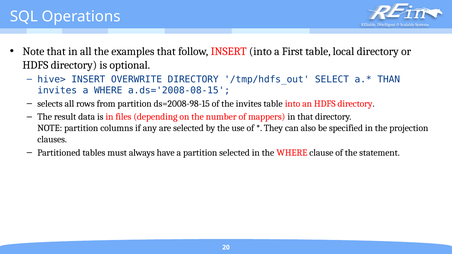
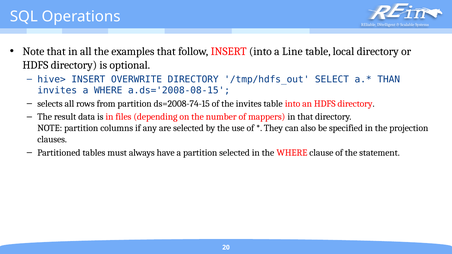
First: First -> Line
ds=2008-98-15: ds=2008-98-15 -> ds=2008-74-15
